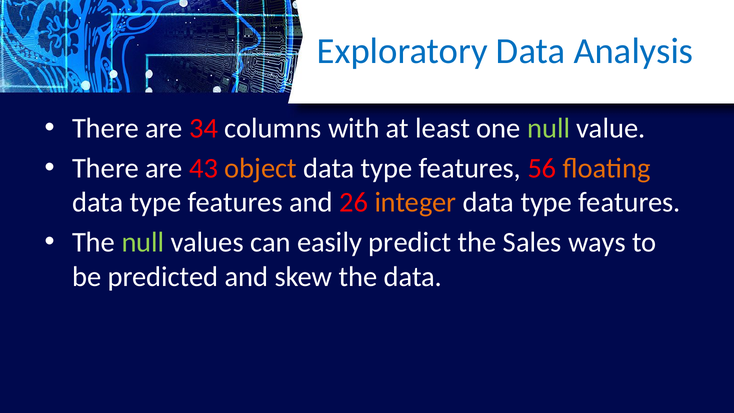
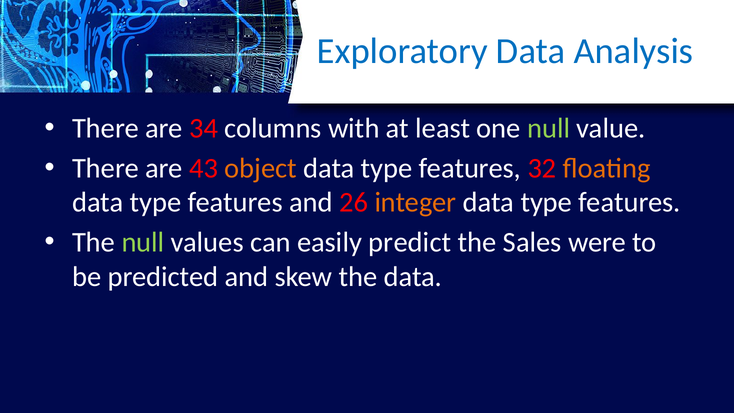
56: 56 -> 32
ways: ways -> were
